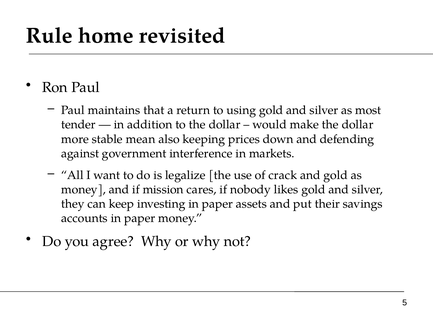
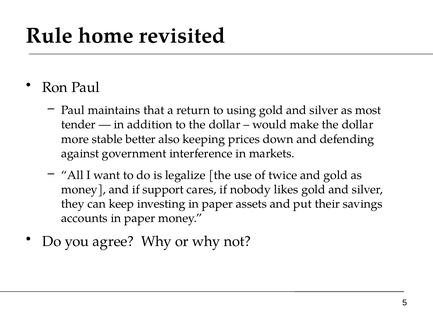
mean: mean -> better
crack: crack -> twice
mission: mission -> support
